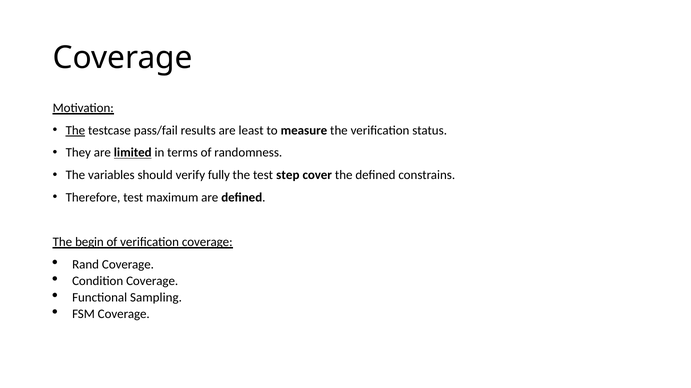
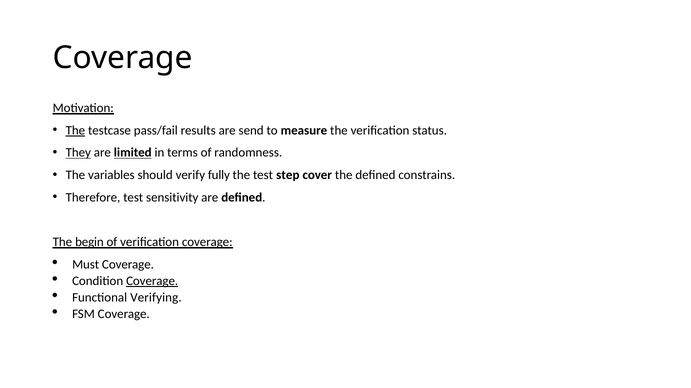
least: least -> send
They underline: none -> present
maximum: maximum -> sensitivity
Rand: Rand -> Must
Coverage at (152, 281) underline: none -> present
Sampling: Sampling -> Verifying
